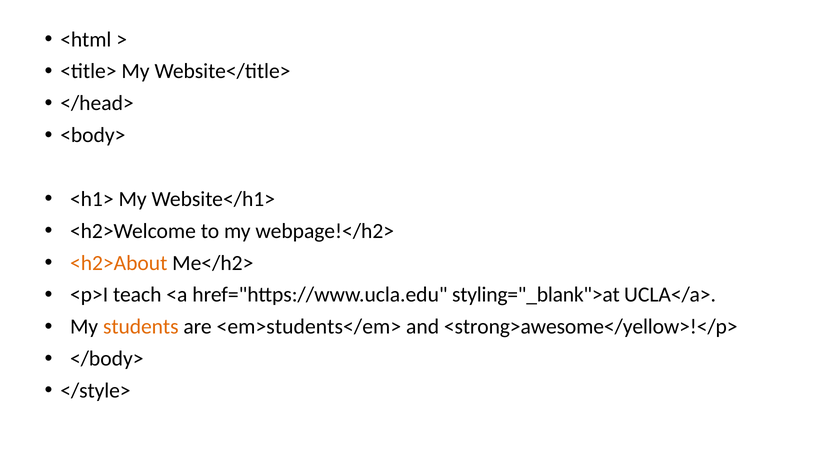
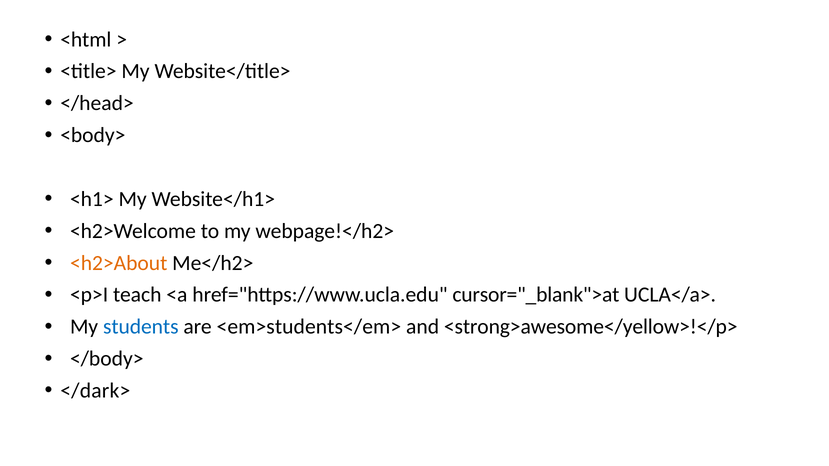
styling="_blank">at: styling="_blank">at -> cursor="_blank">at
students colour: orange -> blue
</style>: </style> -> </dark>
